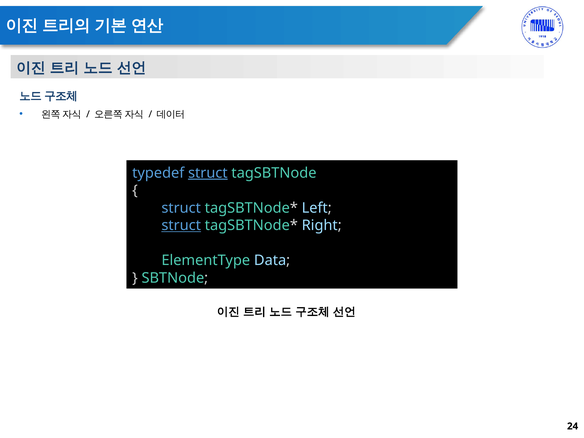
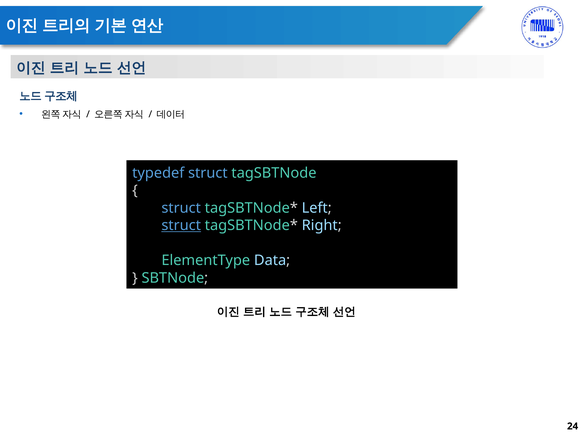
struct at (208, 173) underline: present -> none
